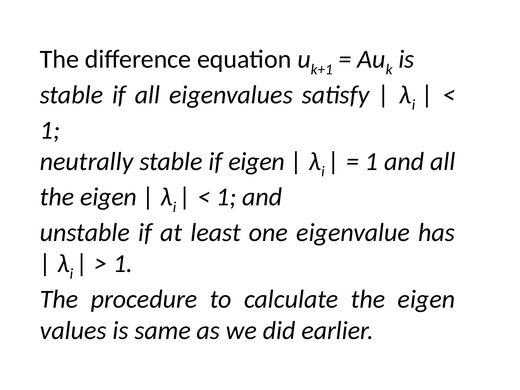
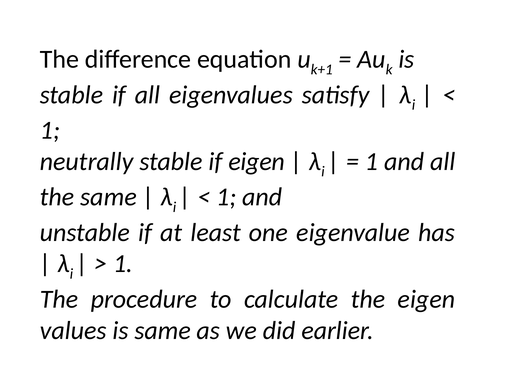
eigen at (109, 197): eigen -> same
